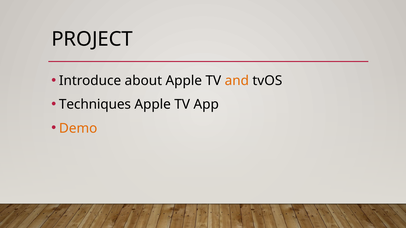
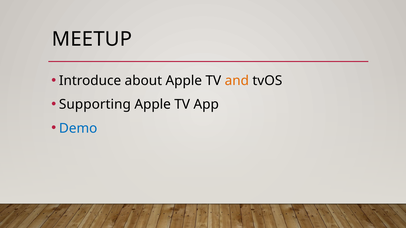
PROJECT: PROJECT -> MEETUP
Techniques: Techniques -> Supporting
Demo colour: orange -> blue
